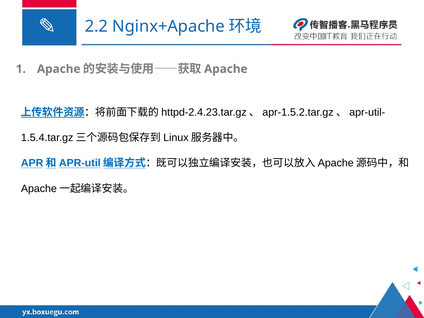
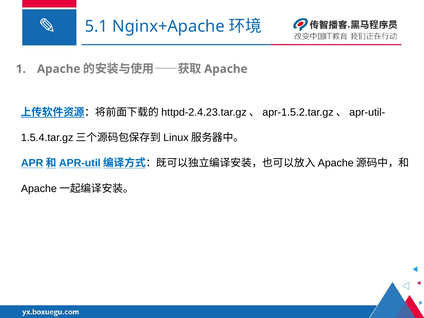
2.2: 2.2 -> 5.1
